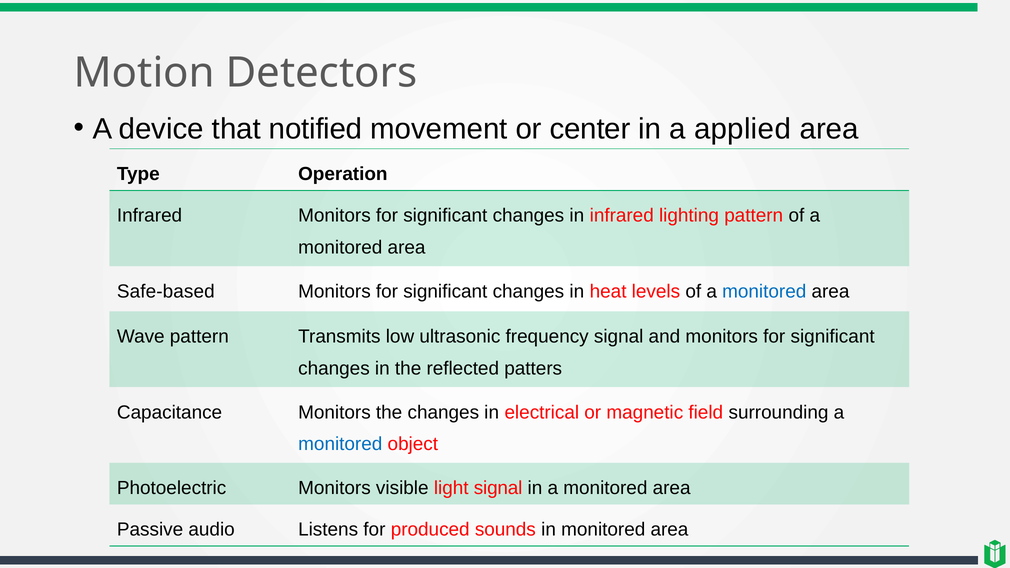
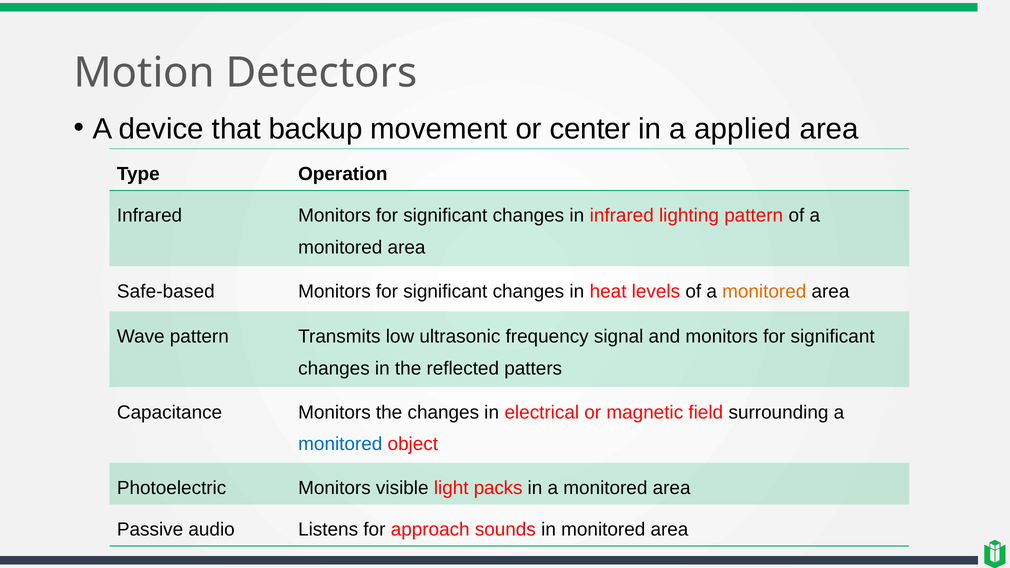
notified: notified -> backup
monitored at (764, 291) colour: blue -> orange
light signal: signal -> packs
produced: produced -> approach
